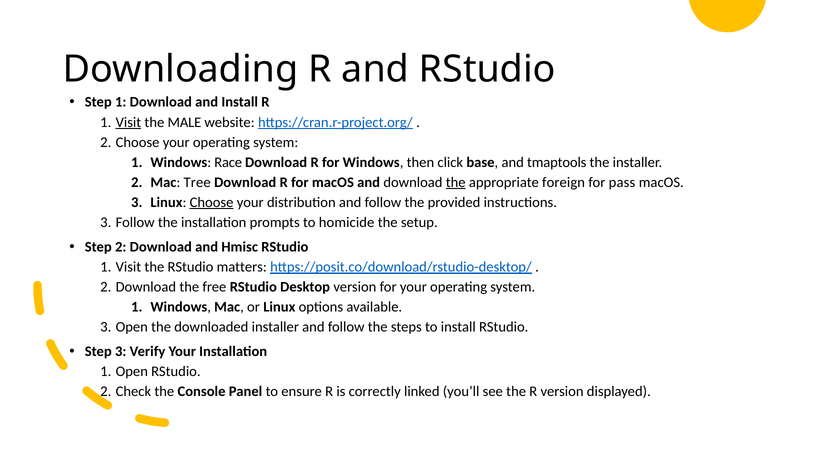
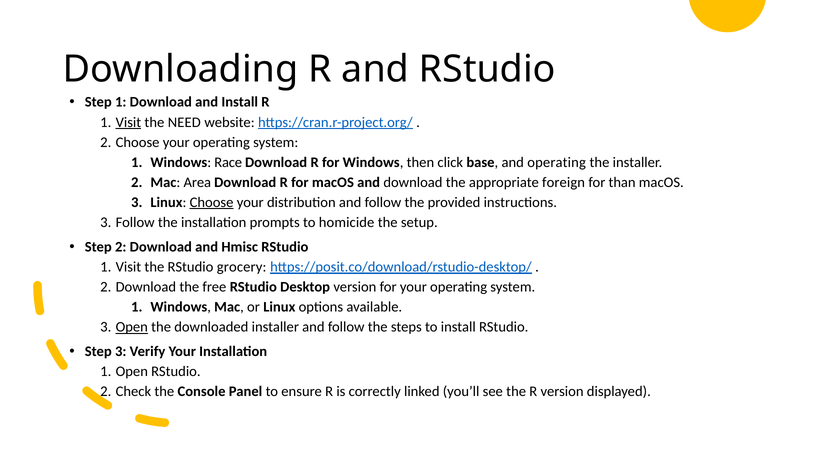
MALE: MALE -> NEED
and tmaptools: tmaptools -> operating
Tree: Tree -> Area
the at (456, 182) underline: present -> none
pass: pass -> than
matters: matters -> grocery
Open at (132, 327) underline: none -> present
